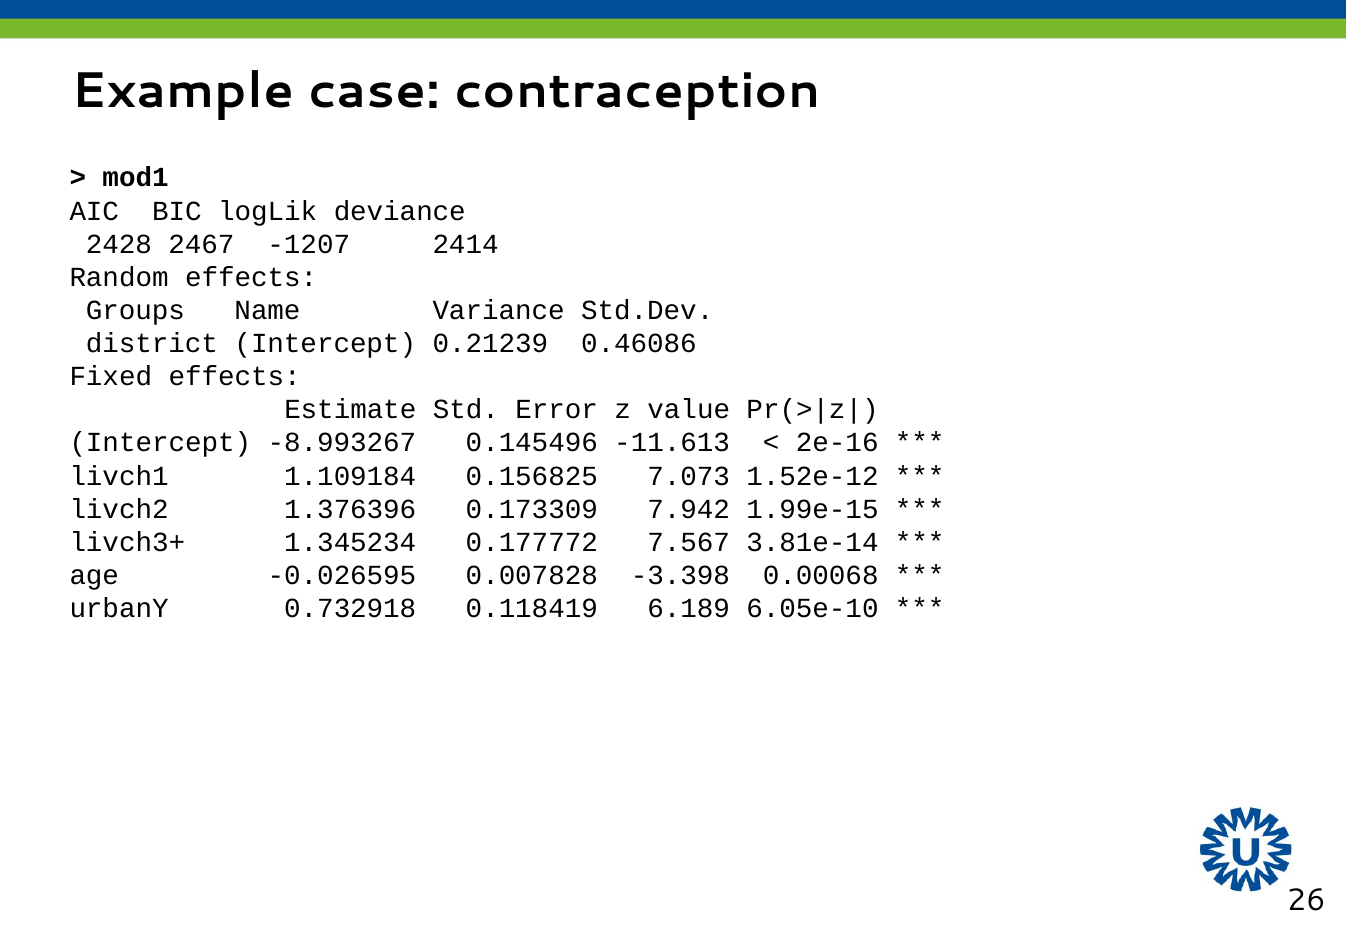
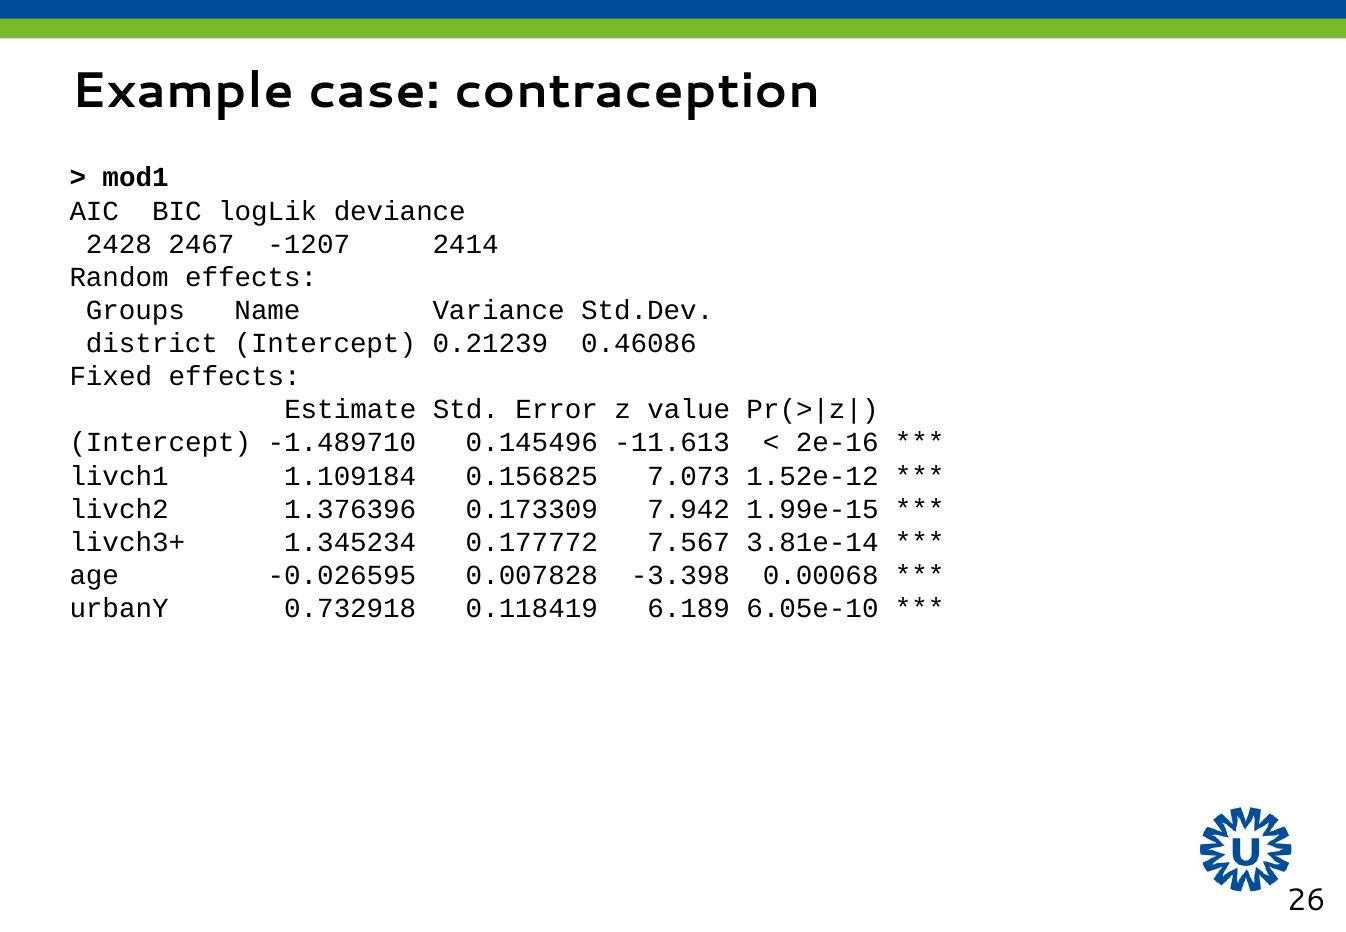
-8.993267: -8.993267 -> -1.489710
